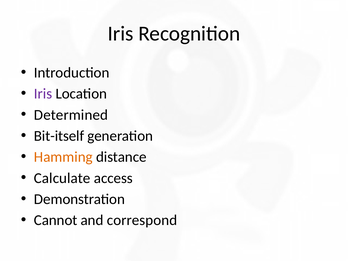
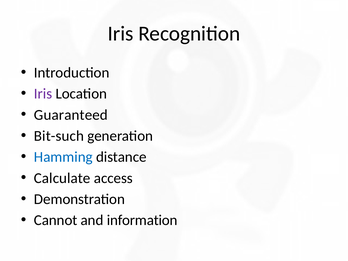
Determined: Determined -> Guaranteed
Bit-itself: Bit-itself -> Bit-such
Hamming colour: orange -> blue
correspond: correspond -> information
